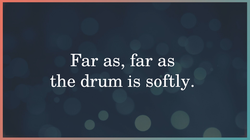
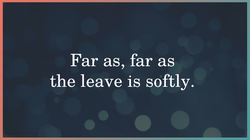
drum: drum -> leave
